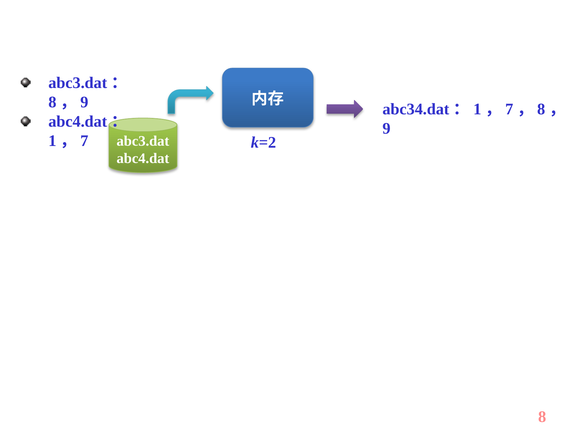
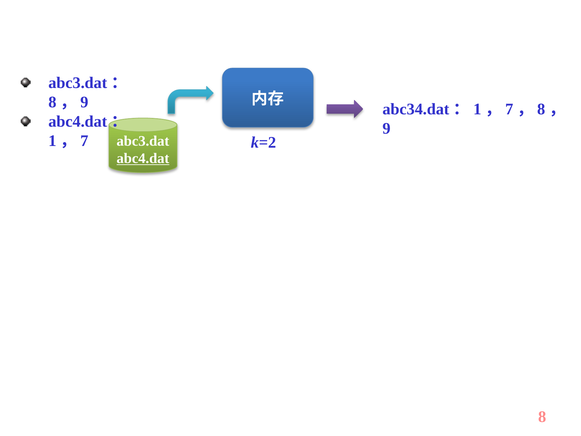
abc4.dat underline: none -> present
